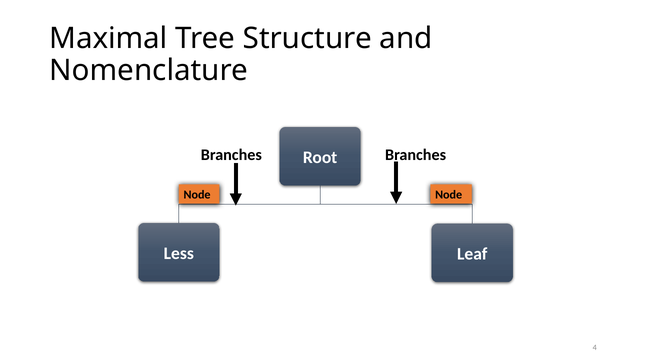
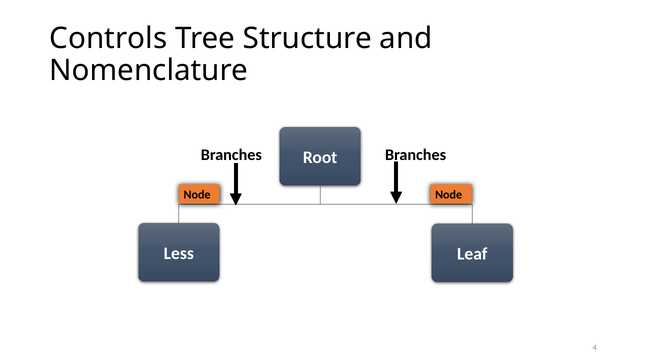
Maximal: Maximal -> Controls
